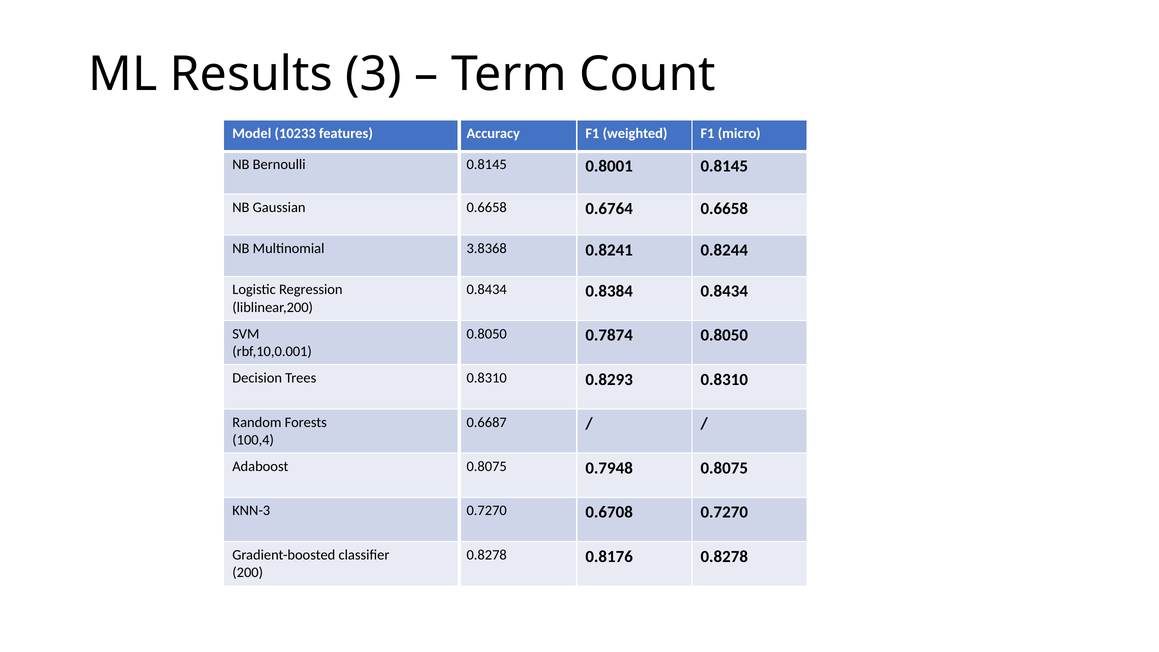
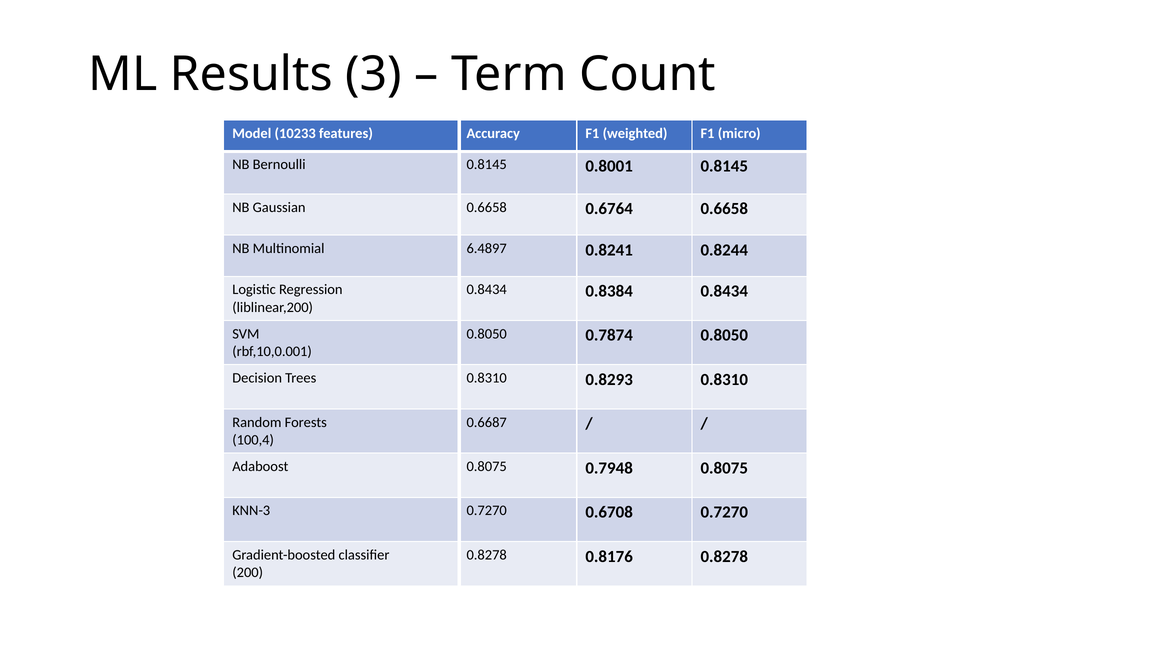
3.8368: 3.8368 -> 6.4897
